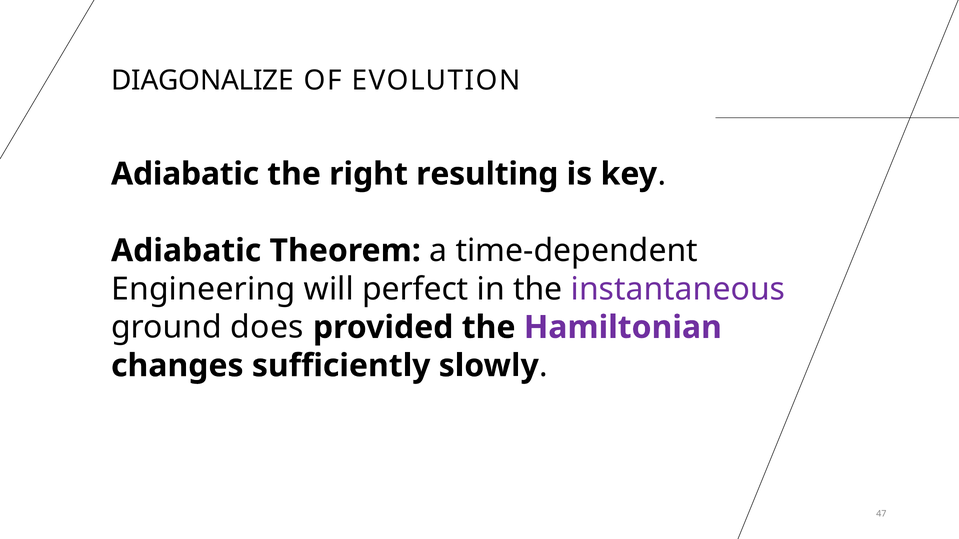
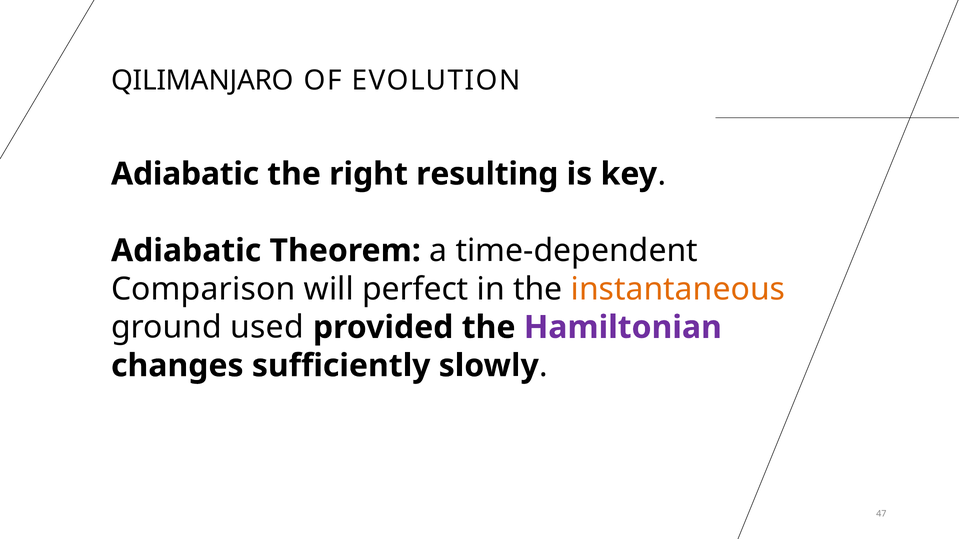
DIAGONALIZE: DIAGONALIZE -> QILIMANJARO
Engineering: Engineering -> Comparison
instantaneous colour: purple -> orange
does: does -> used
